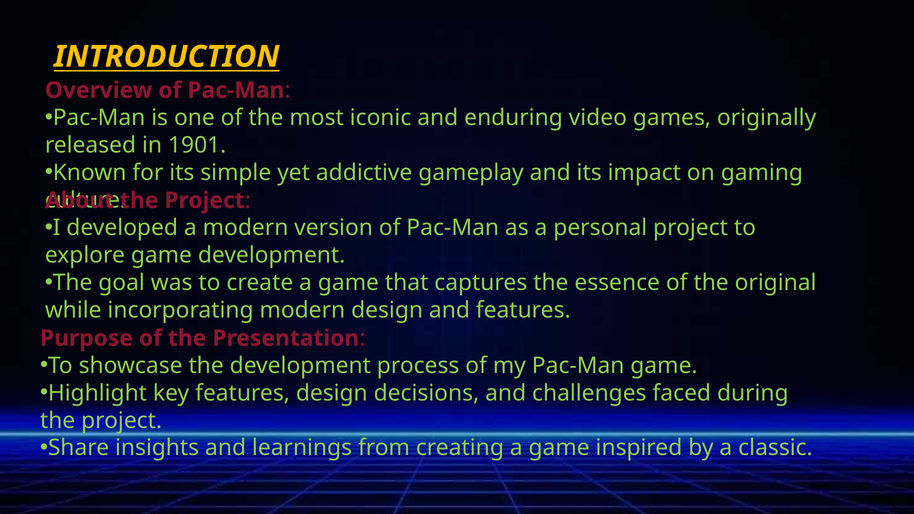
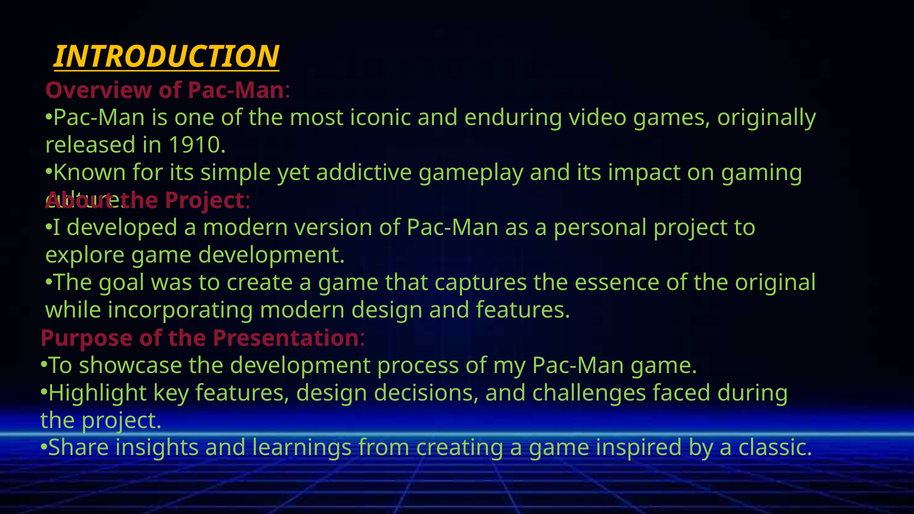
1901: 1901 -> 1910
